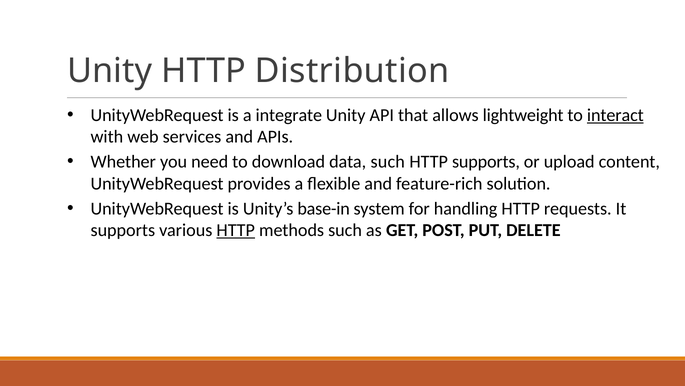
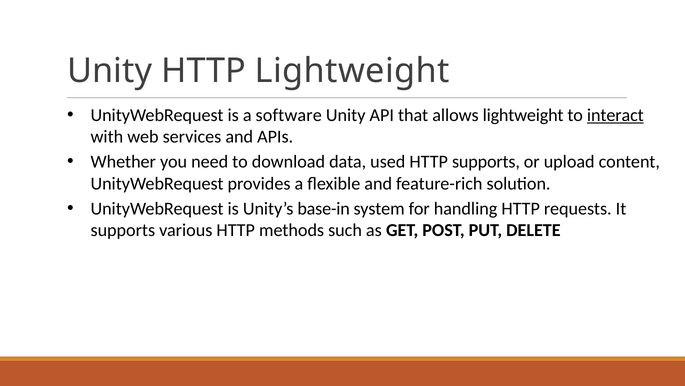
HTTP Distribution: Distribution -> Lightweight
integrate: integrate -> software
data such: such -> used
HTTP at (236, 230) underline: present -> none
